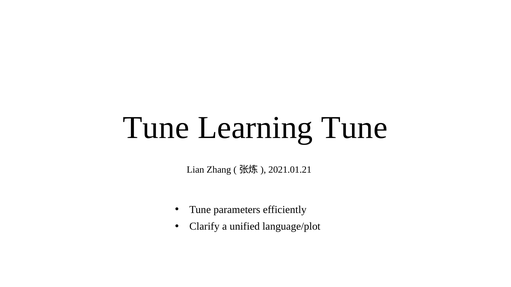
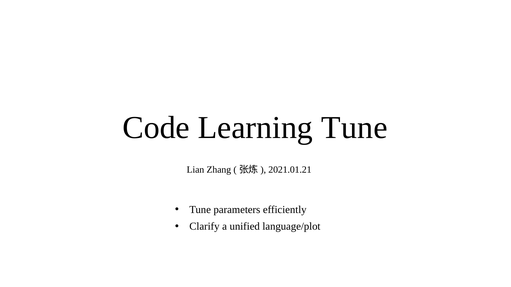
Tune at (156, 128): Tune -> Code
